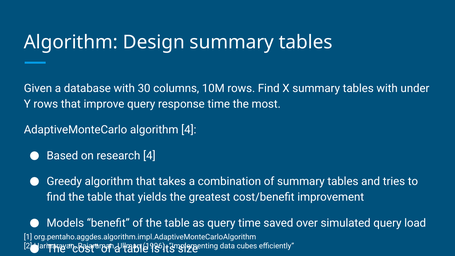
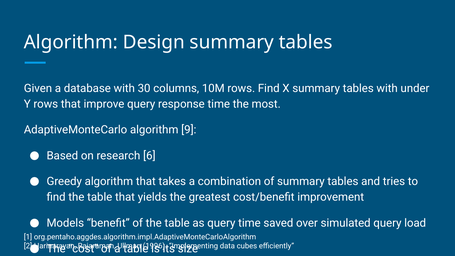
algorithm 4: 4 -> 9
research 4: 4 -> 6
